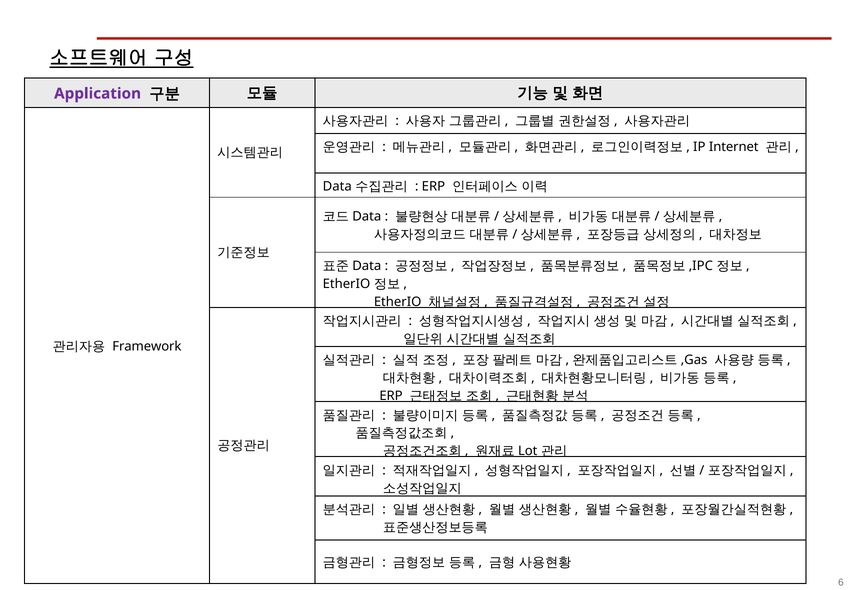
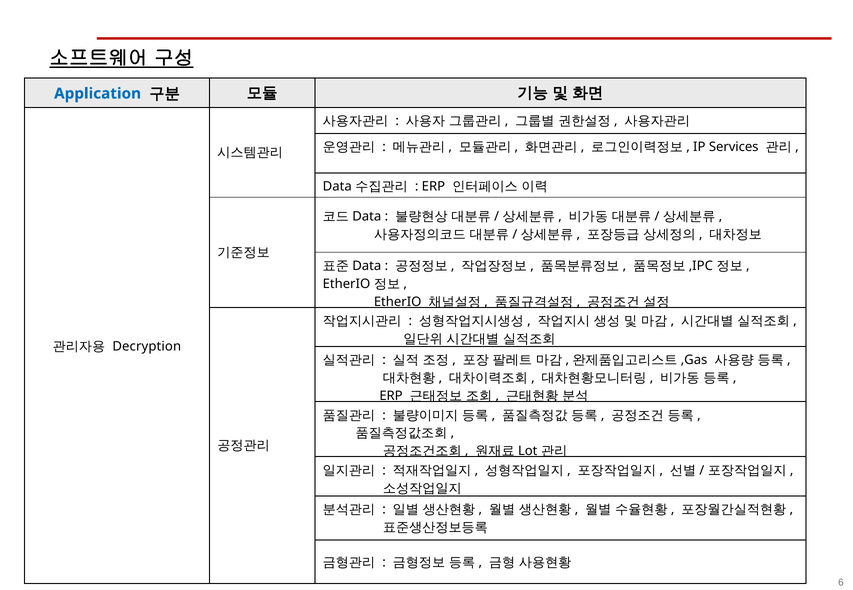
Application colour: purple -> blue
Internet: Internet -> Services
Framework: Framework -> Decryption
